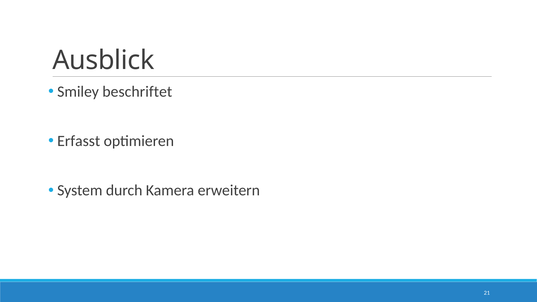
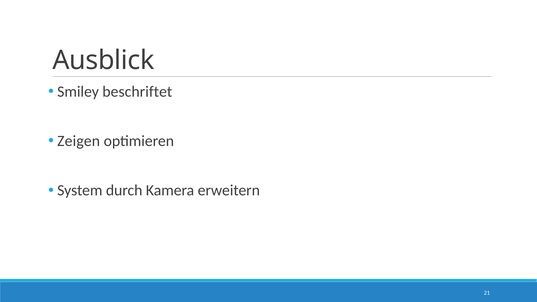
Erfasst: Erfasst -> Zeigen
